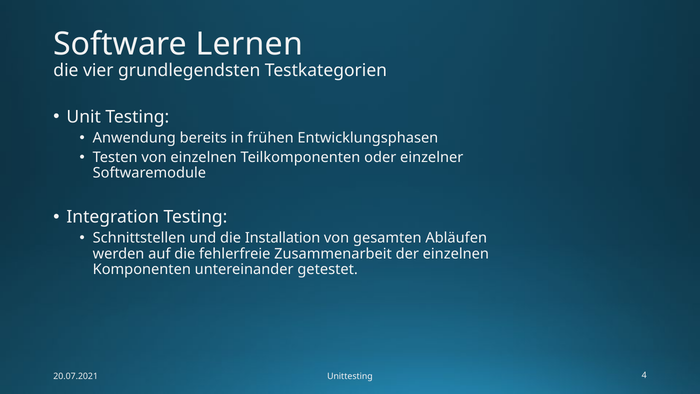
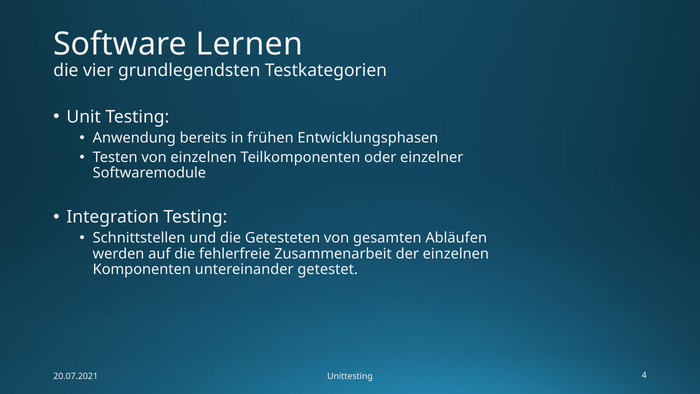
Installation: Installation -> Getesteten
